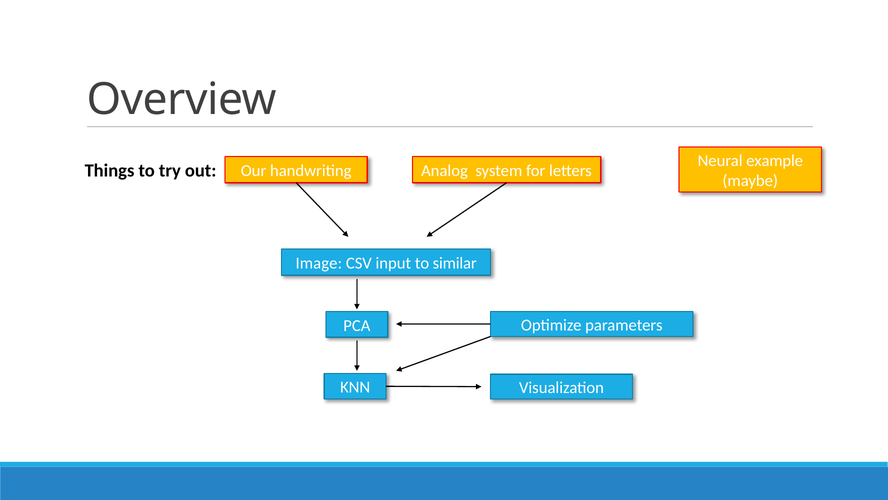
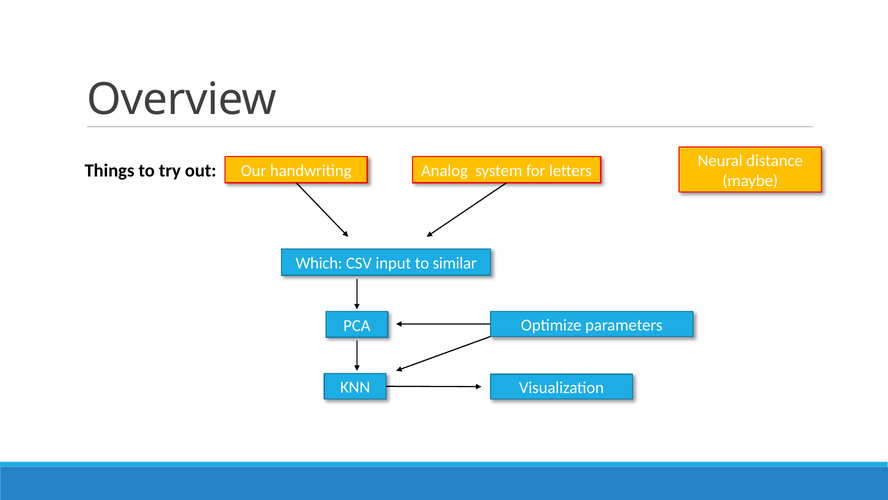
example: example -> distance
Image: Image -> Which
